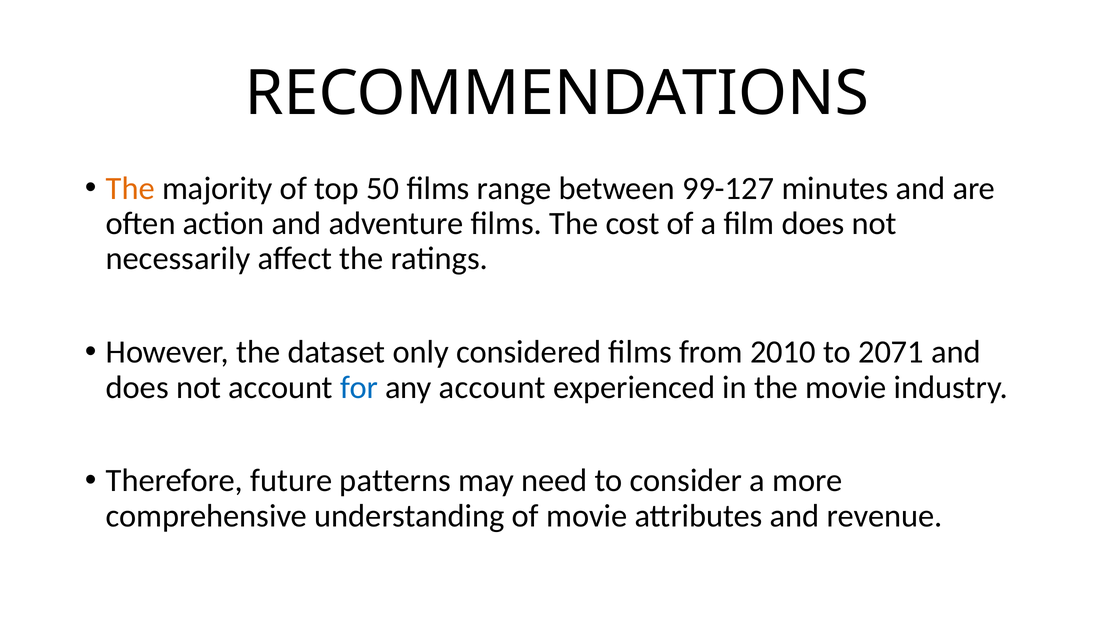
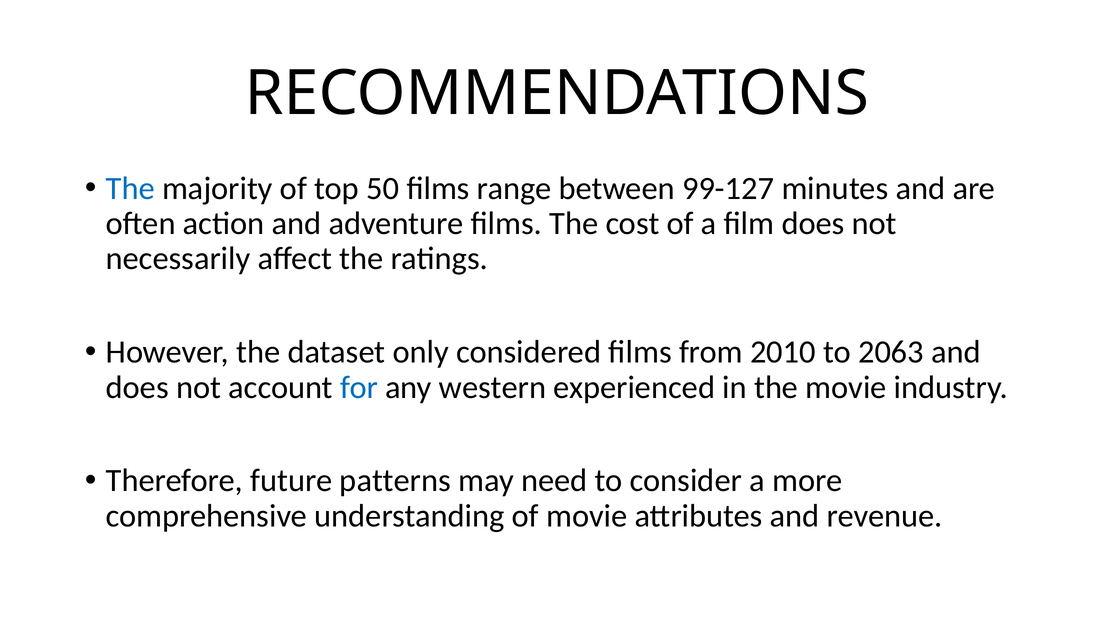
The at (130, 188) colour: orange -> blue
2071: 2071 -> 2063
any account: account -> western
